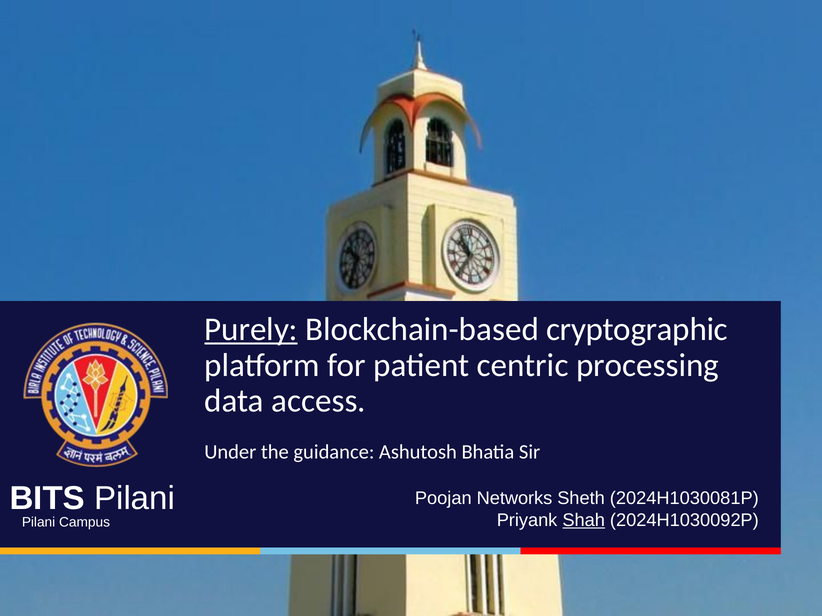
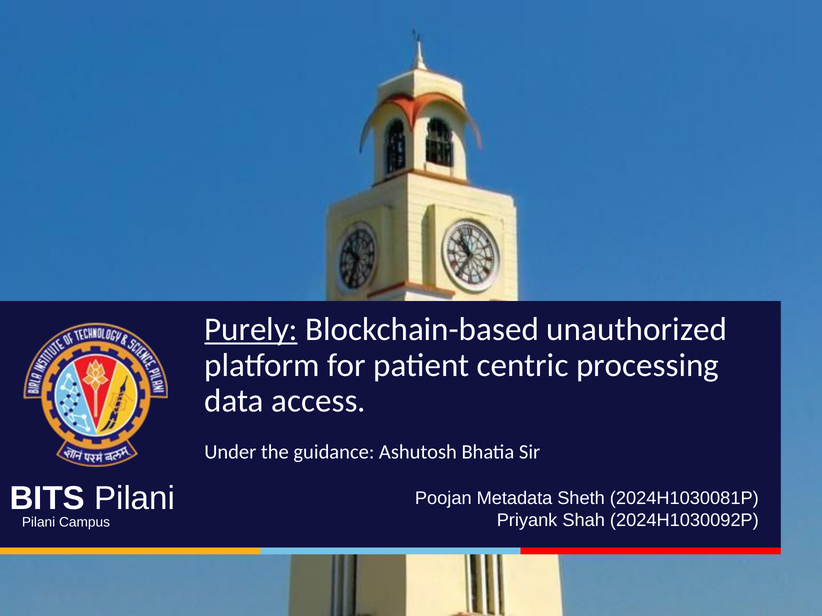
cryptographic: cryptographic -> unauthorized
Networks: Networks -> Metadata
Shah underline: present -> none
